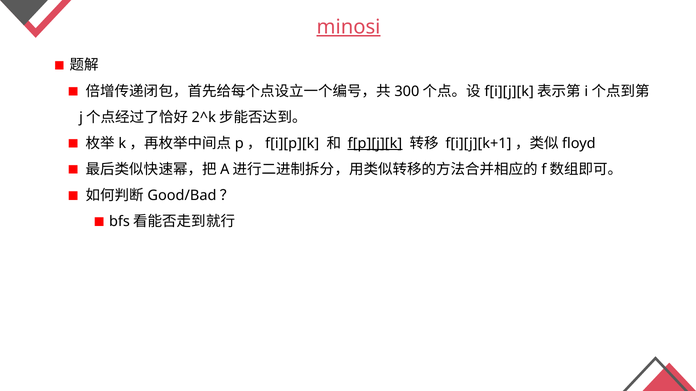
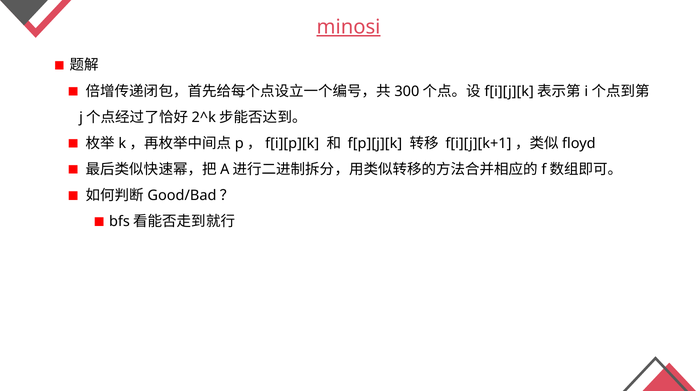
f[p][j][k underline: present -> none
